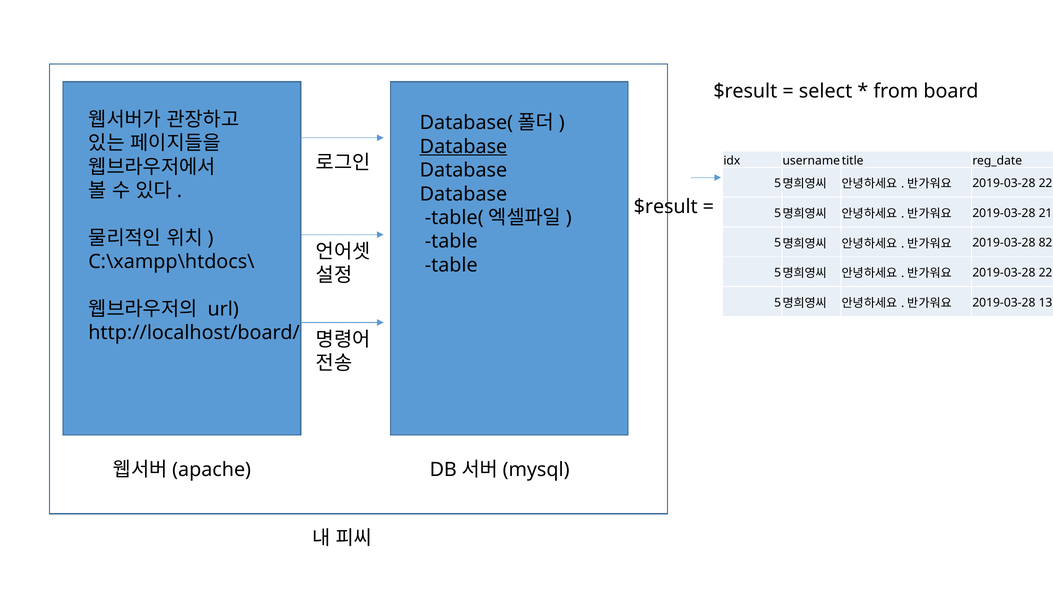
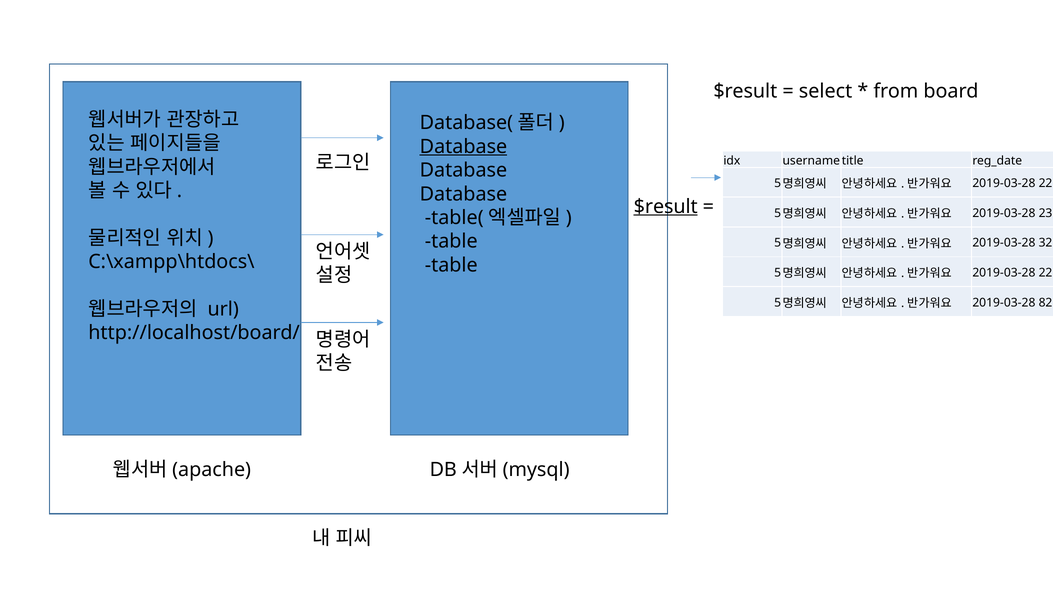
$result at (666, 207) underline: none -> present
21: 21 -> 23
82: 82 -> 32
13: 13 -> 82
